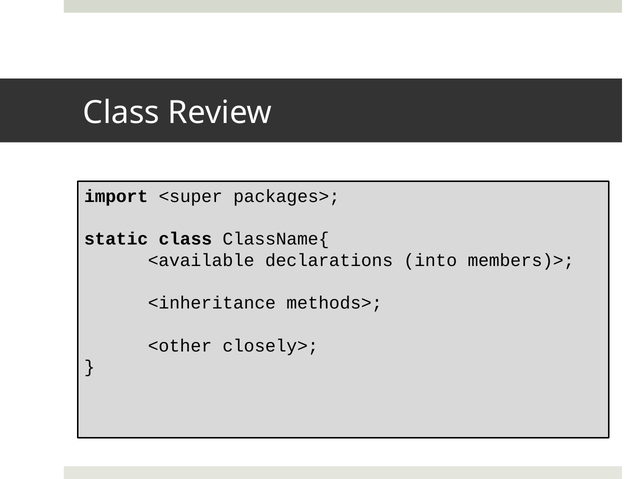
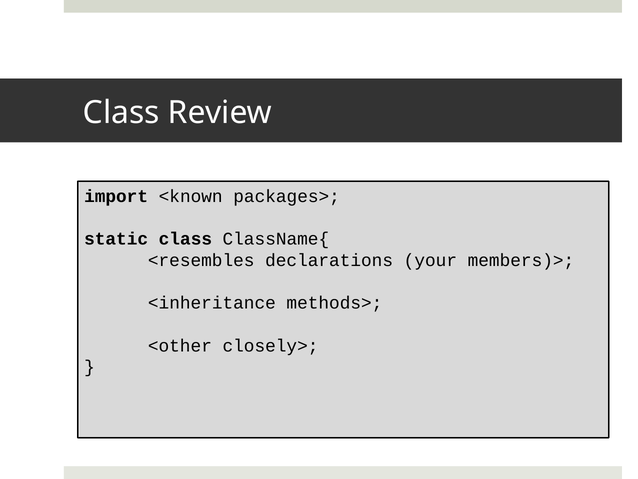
<super: <super -> <known
<available: <available -> <resembles
into: into -> your
